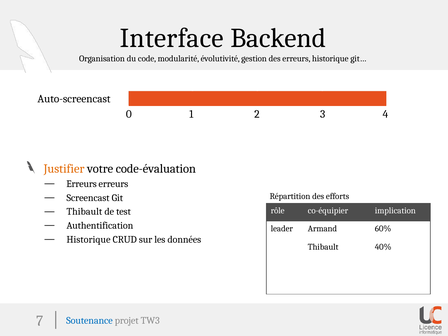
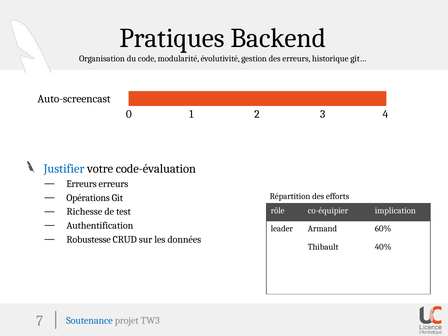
Interface: Interface -> Pratiques
Justifier colour: orange -> blue
Screencast: Screencast -> Opérations
Thibault at (84, 212): Thibault -> Richesse
Historique at (89, 239): Historique -> Robustesse
